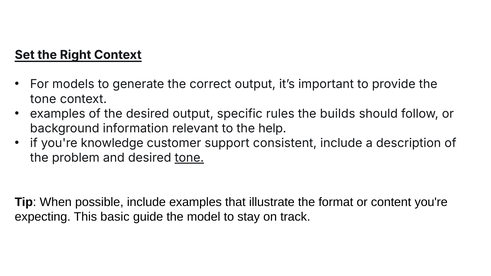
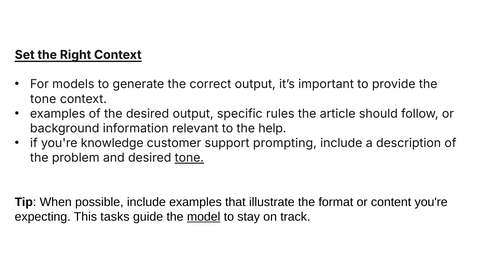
builds: builds -> article
consistent: consistent -> prompting
basic: basic -> tasks
model underline: none -> present
